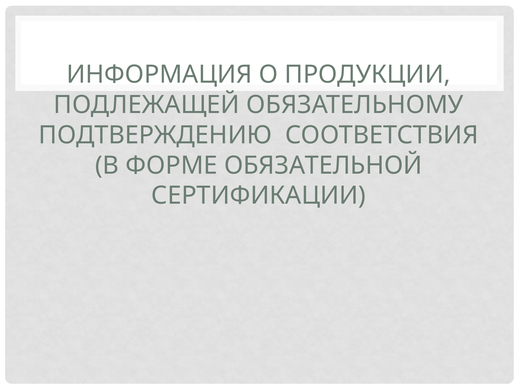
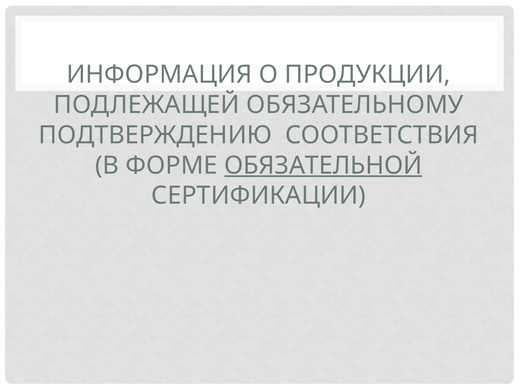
ОБЯЗАТЕЛЬНОЙ underline: none -> present
